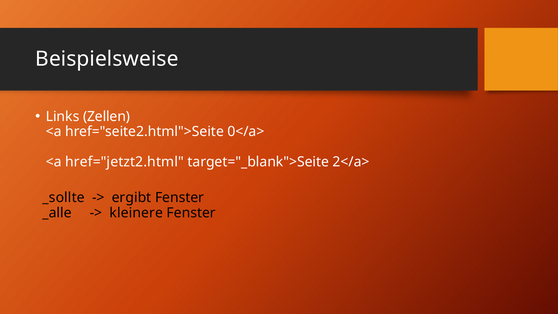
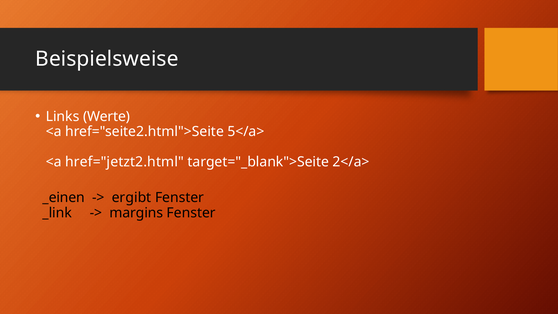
Zellen: Zellen -> Werte
0</a>: 0</a> -> 5</a>
_sollte: _sollte -> _einen
_alle: _alle -> _link
kleinere: kleinere -> margins
